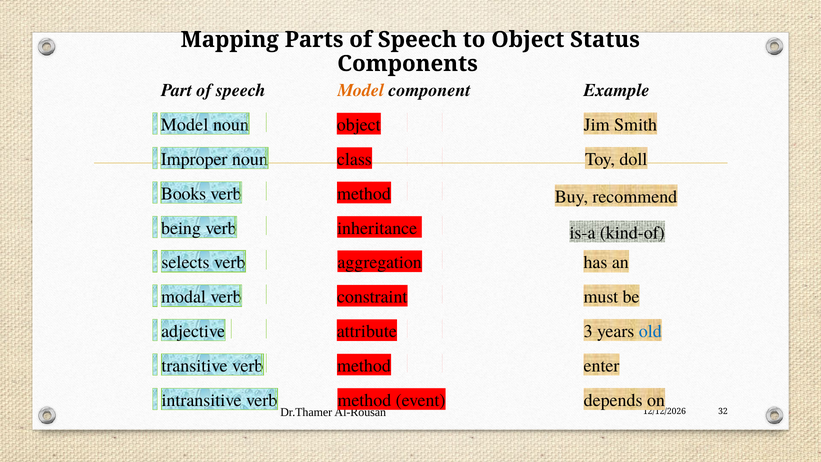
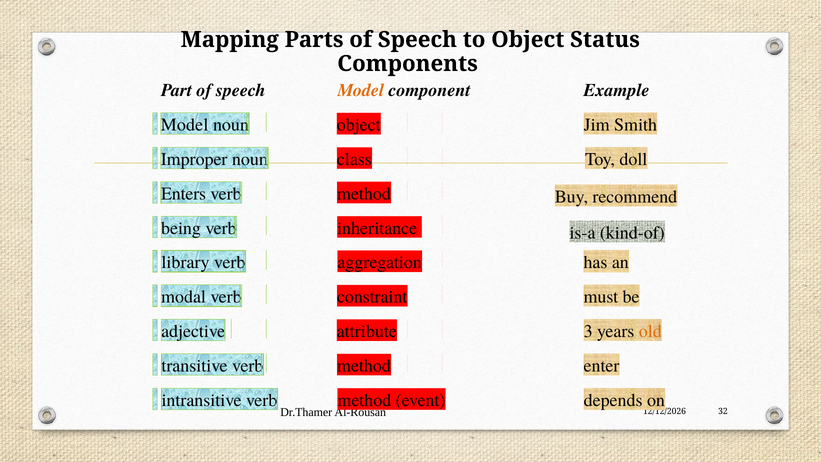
Books: Books -> Enters
selects: selects -> library
old colour: blue -> orange
